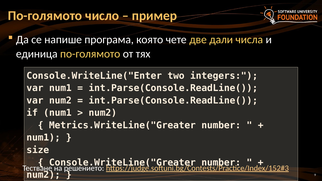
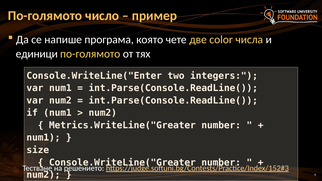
дали: дали -> color
единица: единица -> единици
